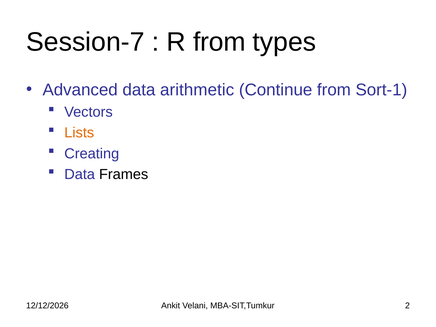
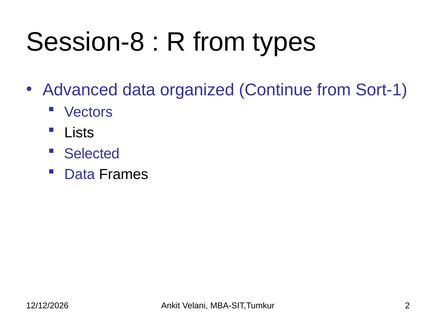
Session-7: Session-7 -> Session-8
arithmetic: arithmetic -> organized
Lists colour: orange -> black
Creating: Creating -> Selected
